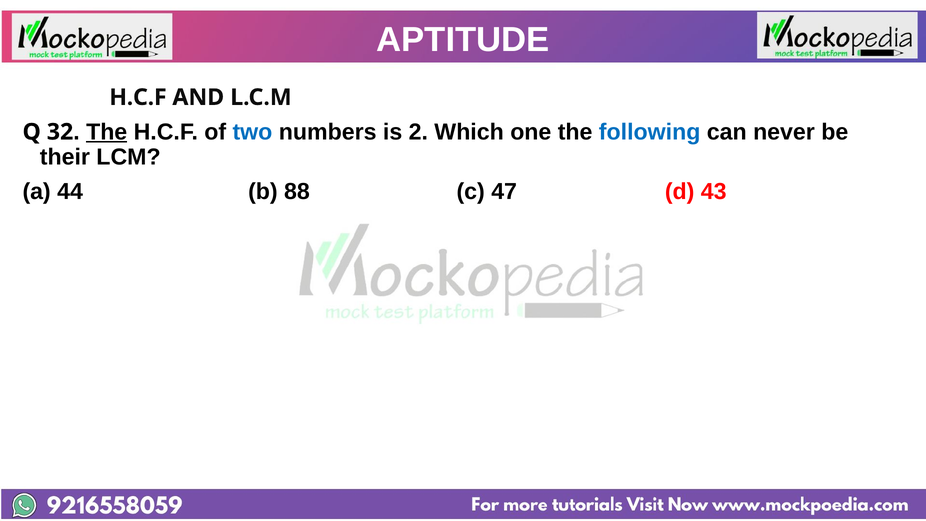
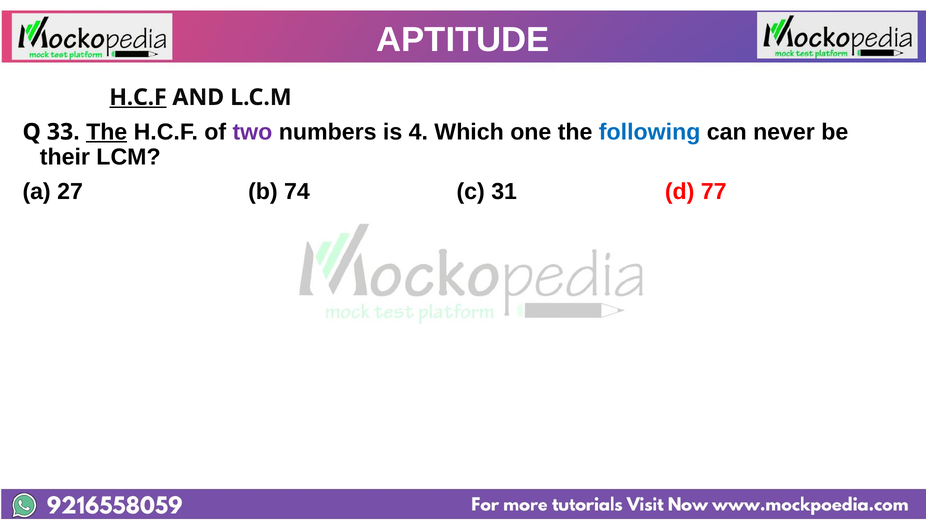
H.C.F at (138, 97) underline: none -> present
32: 32 -> 33
two colour: blue -> purple
2: 2 -> 4
44: 44 -> 27
88: 88 -> 74
47: 47 -> 31
43: 43 -> 77
